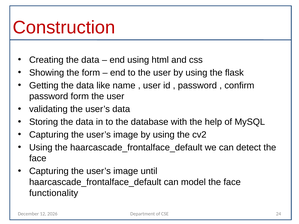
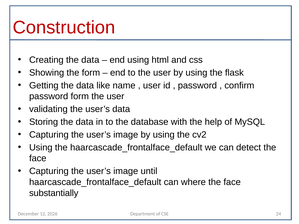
model: model -> where
functionality: functionality -> substantially
